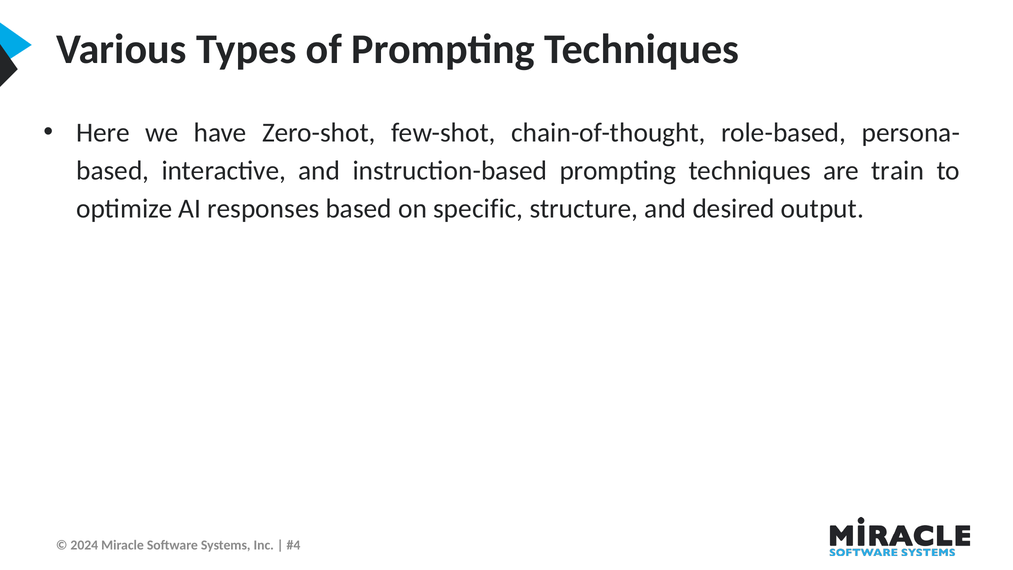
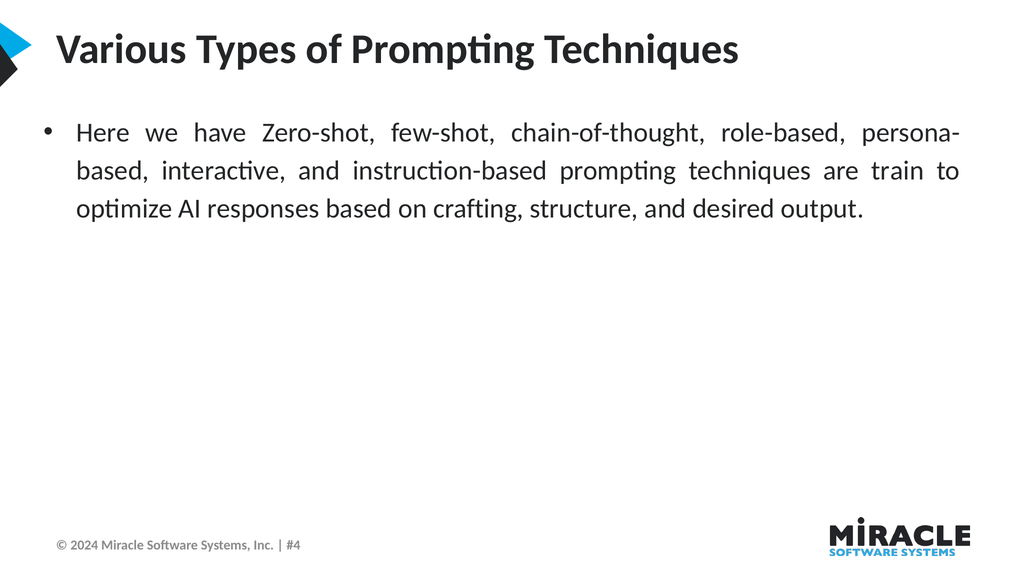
specific: specific -> crafting
